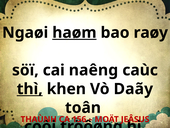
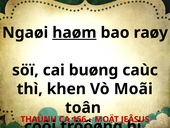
naêng: naêng -> buøng
thì underline: present -> none
Daãy: Daãy -> Moãi
